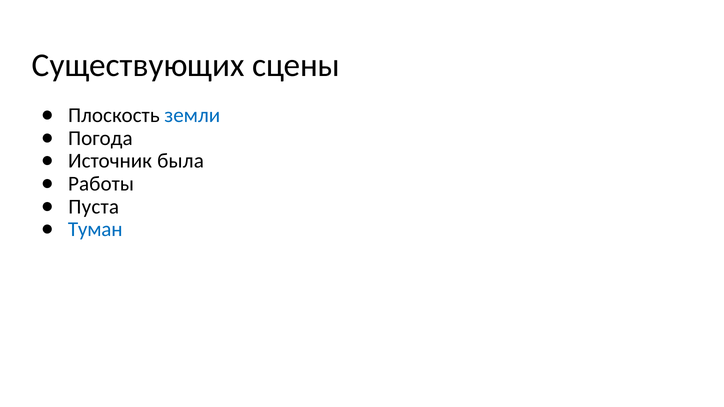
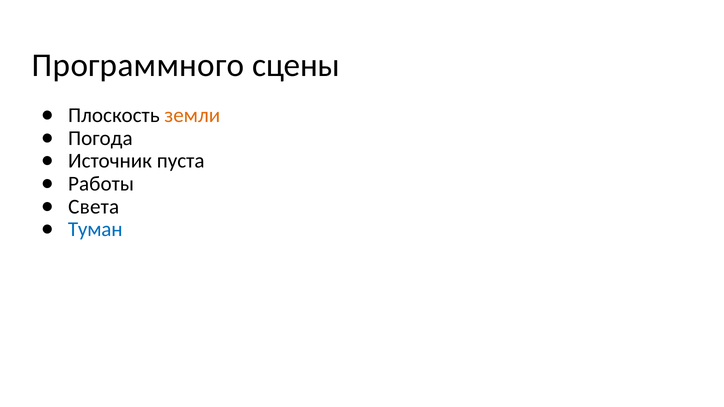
Существующих: Существующих -> Программного
земли colour: blue -> orange
была: была -> пуста
Пуста: Пуста -> Света
